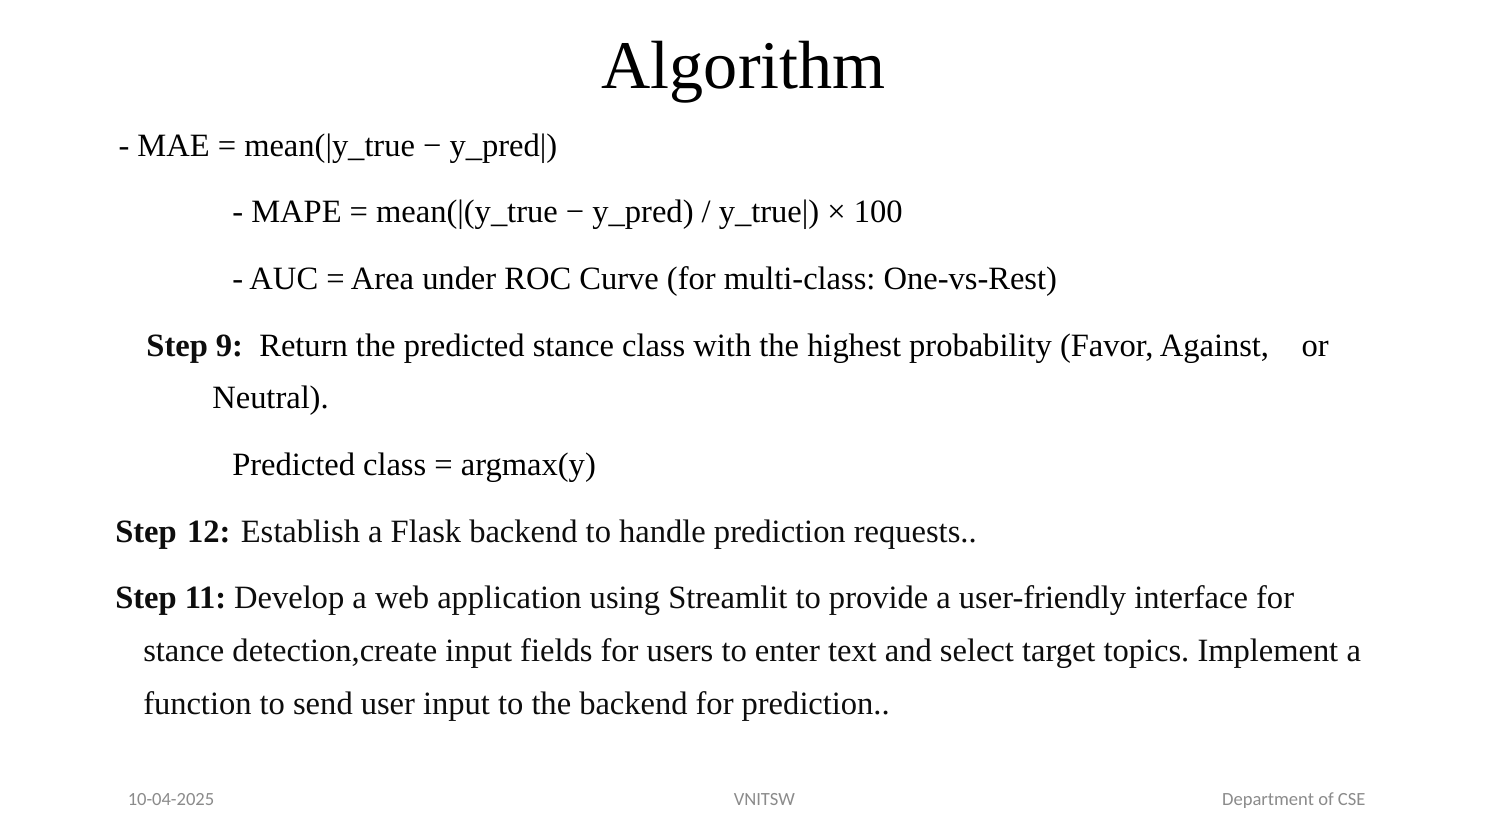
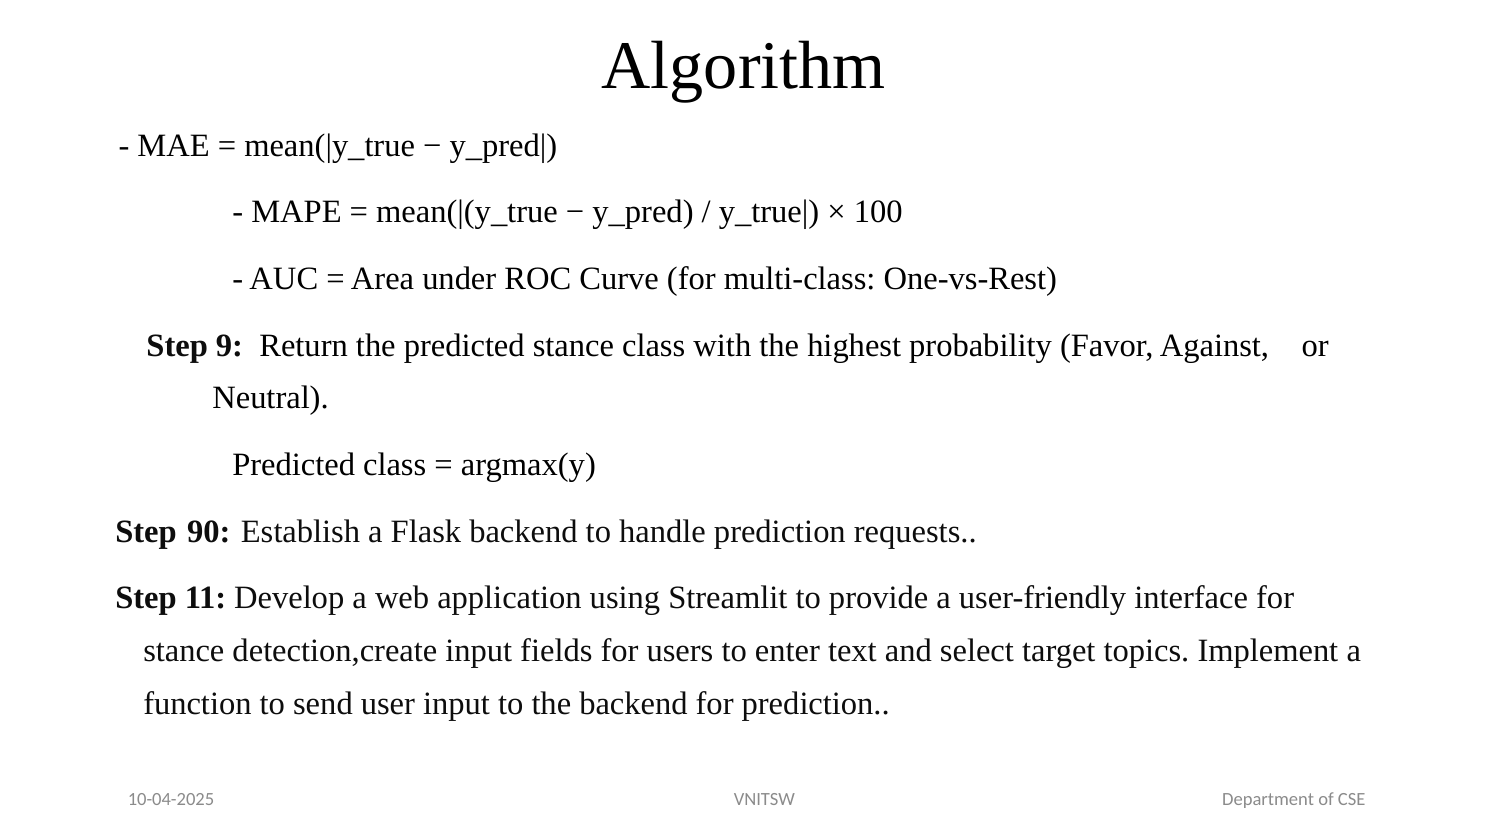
12: 12 -> 90
